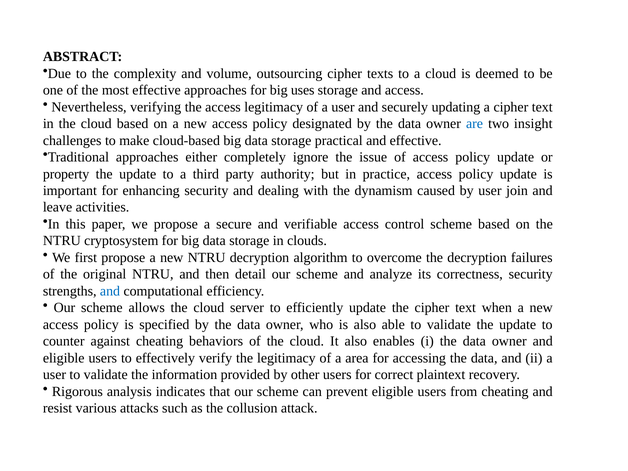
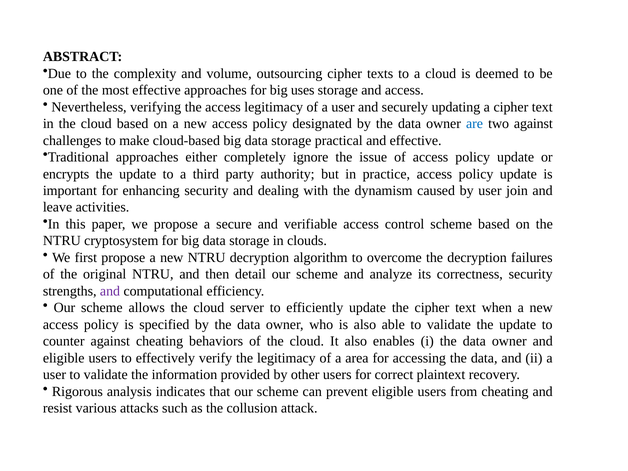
two insight: insight -> against
property: property -> encrypts
and at (110, 291) colour: blue -> purple
